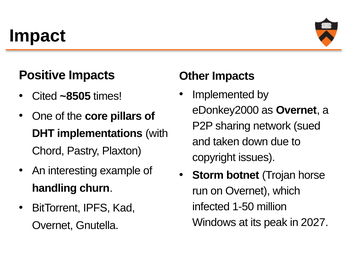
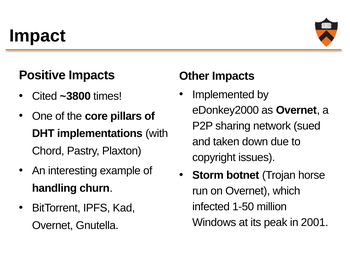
~8505: ~8505 -> ~3800
2027: 2027 -> 2001
